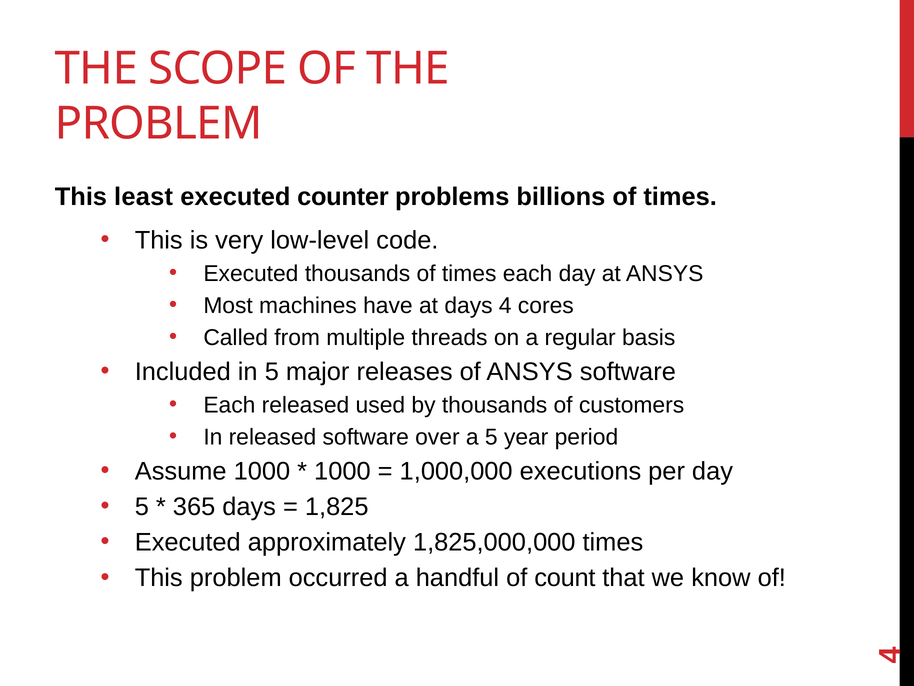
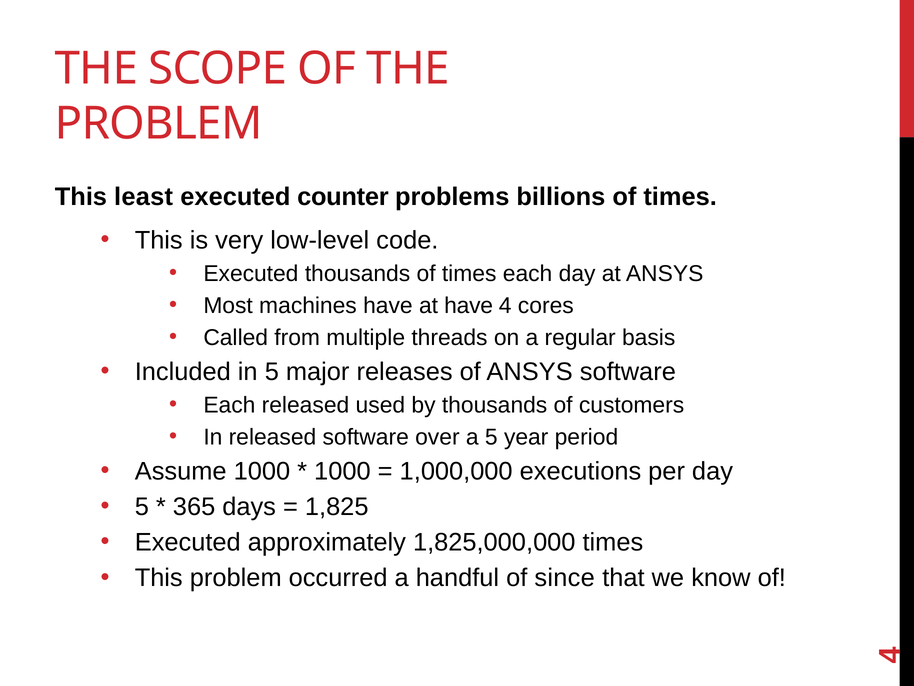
at days: days -> have
count: count -> since
